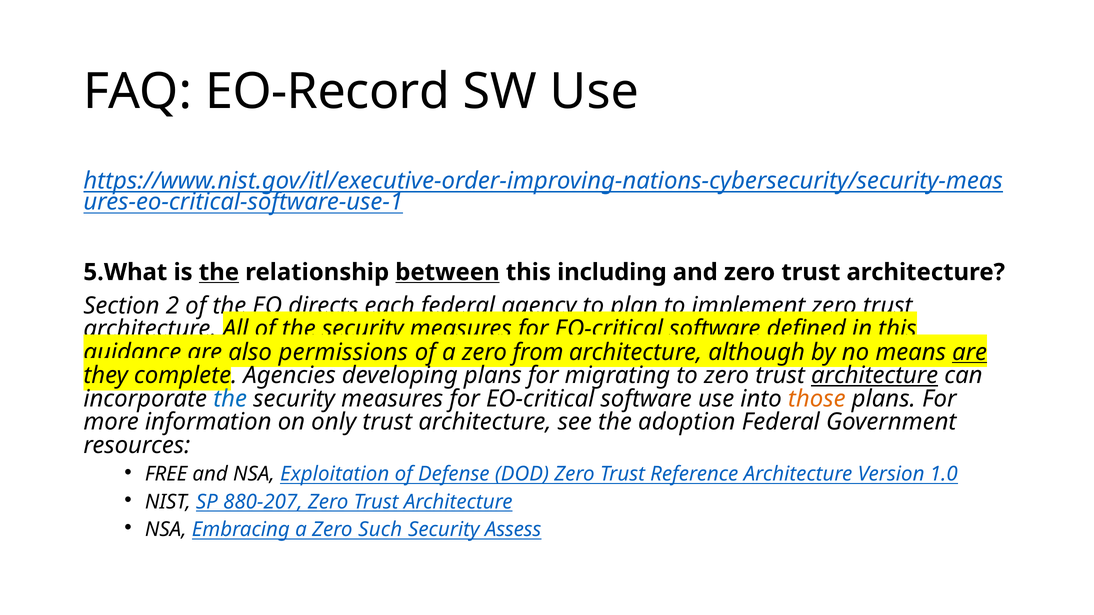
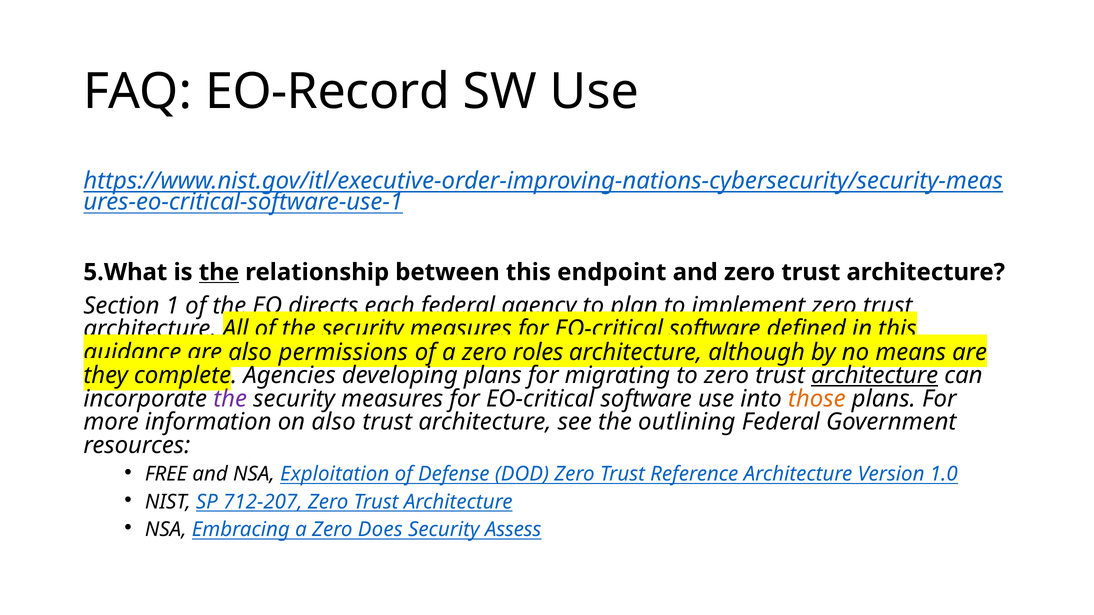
between underline: present -> none
including: including -> endpoint
2: 2 -> 1
from: from -> roles
are at (970, 352) underline: present -> none
the at (230, 399) colour: blue -> purple
on only: only -> also
adoption: adoption -> outlining
880-207: 880-207 -> 712-207
Such: Such -> Does
